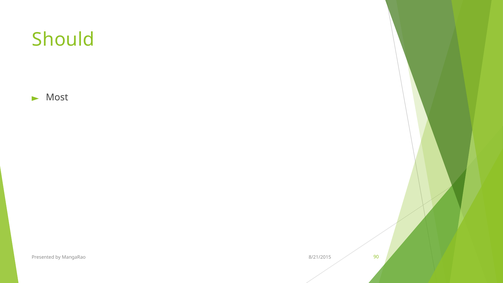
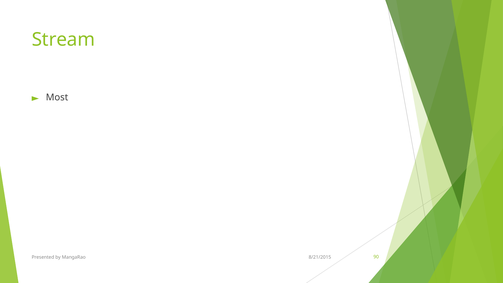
Should: Should -> Stream
